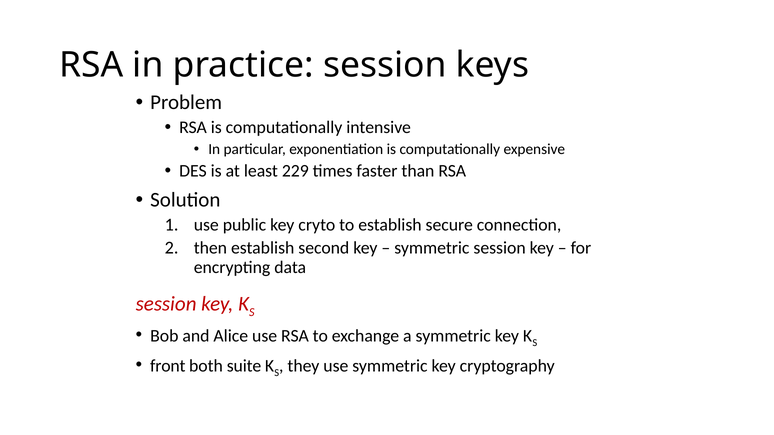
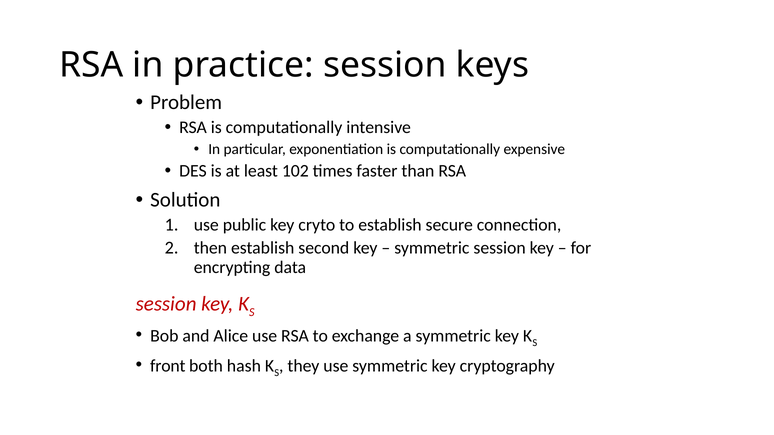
229: 229 -> 102
suite: suite -> hash
